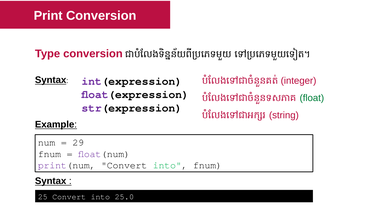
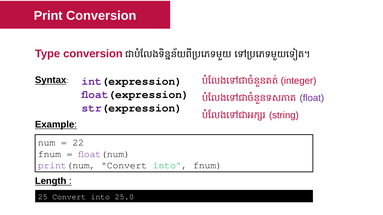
float colour: green -> purple
29: 29 -> 22
Syntax at (51, 181): Syntax -> Length
